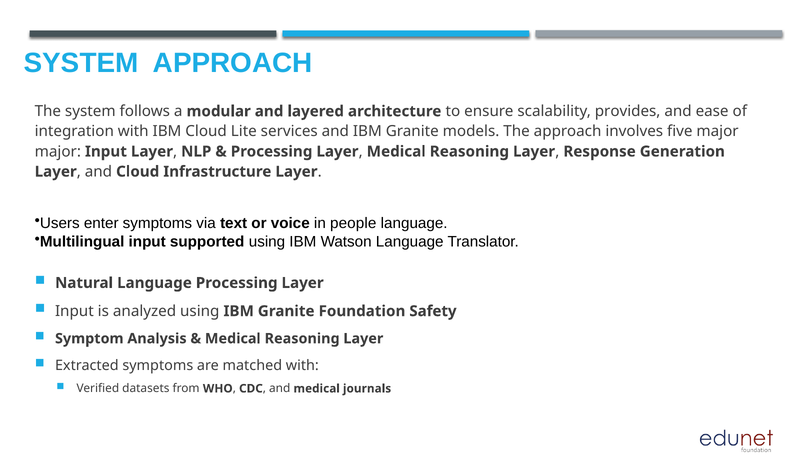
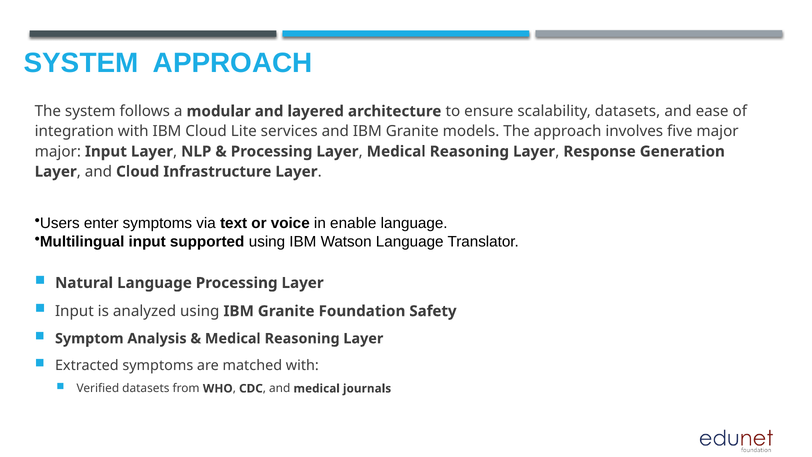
scalability provides: provides -> datasets
people: people -> enable
